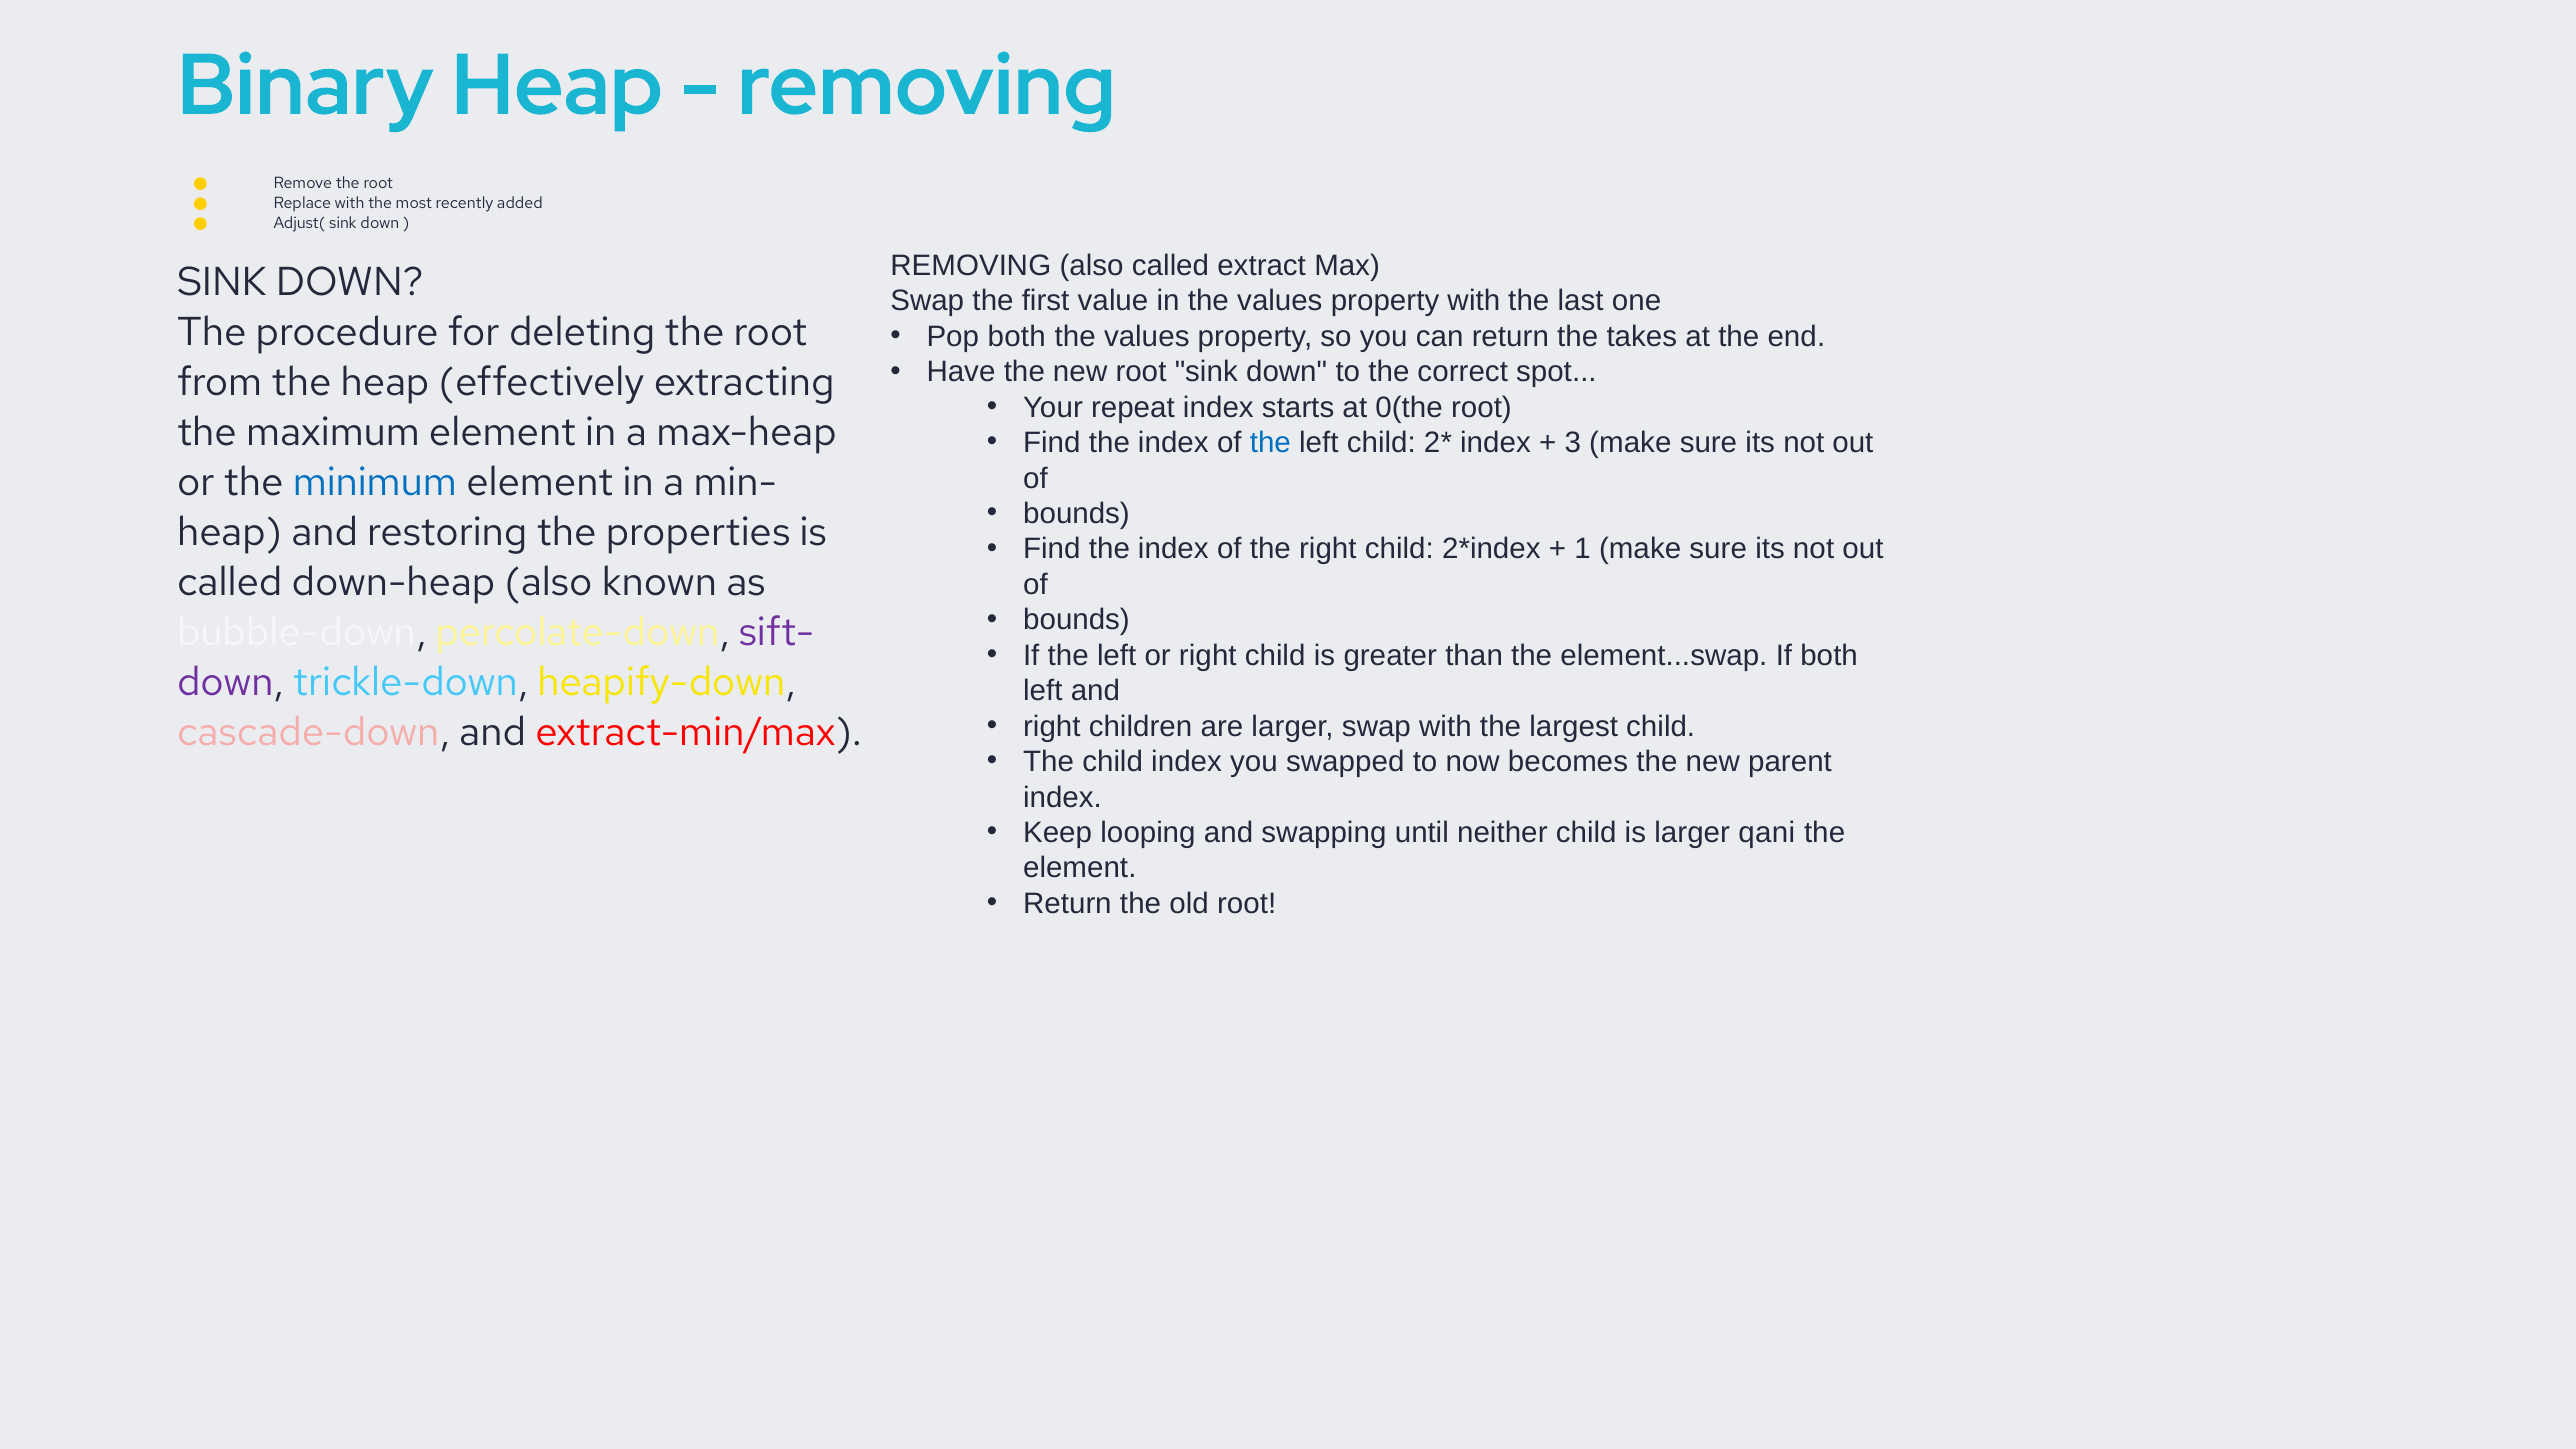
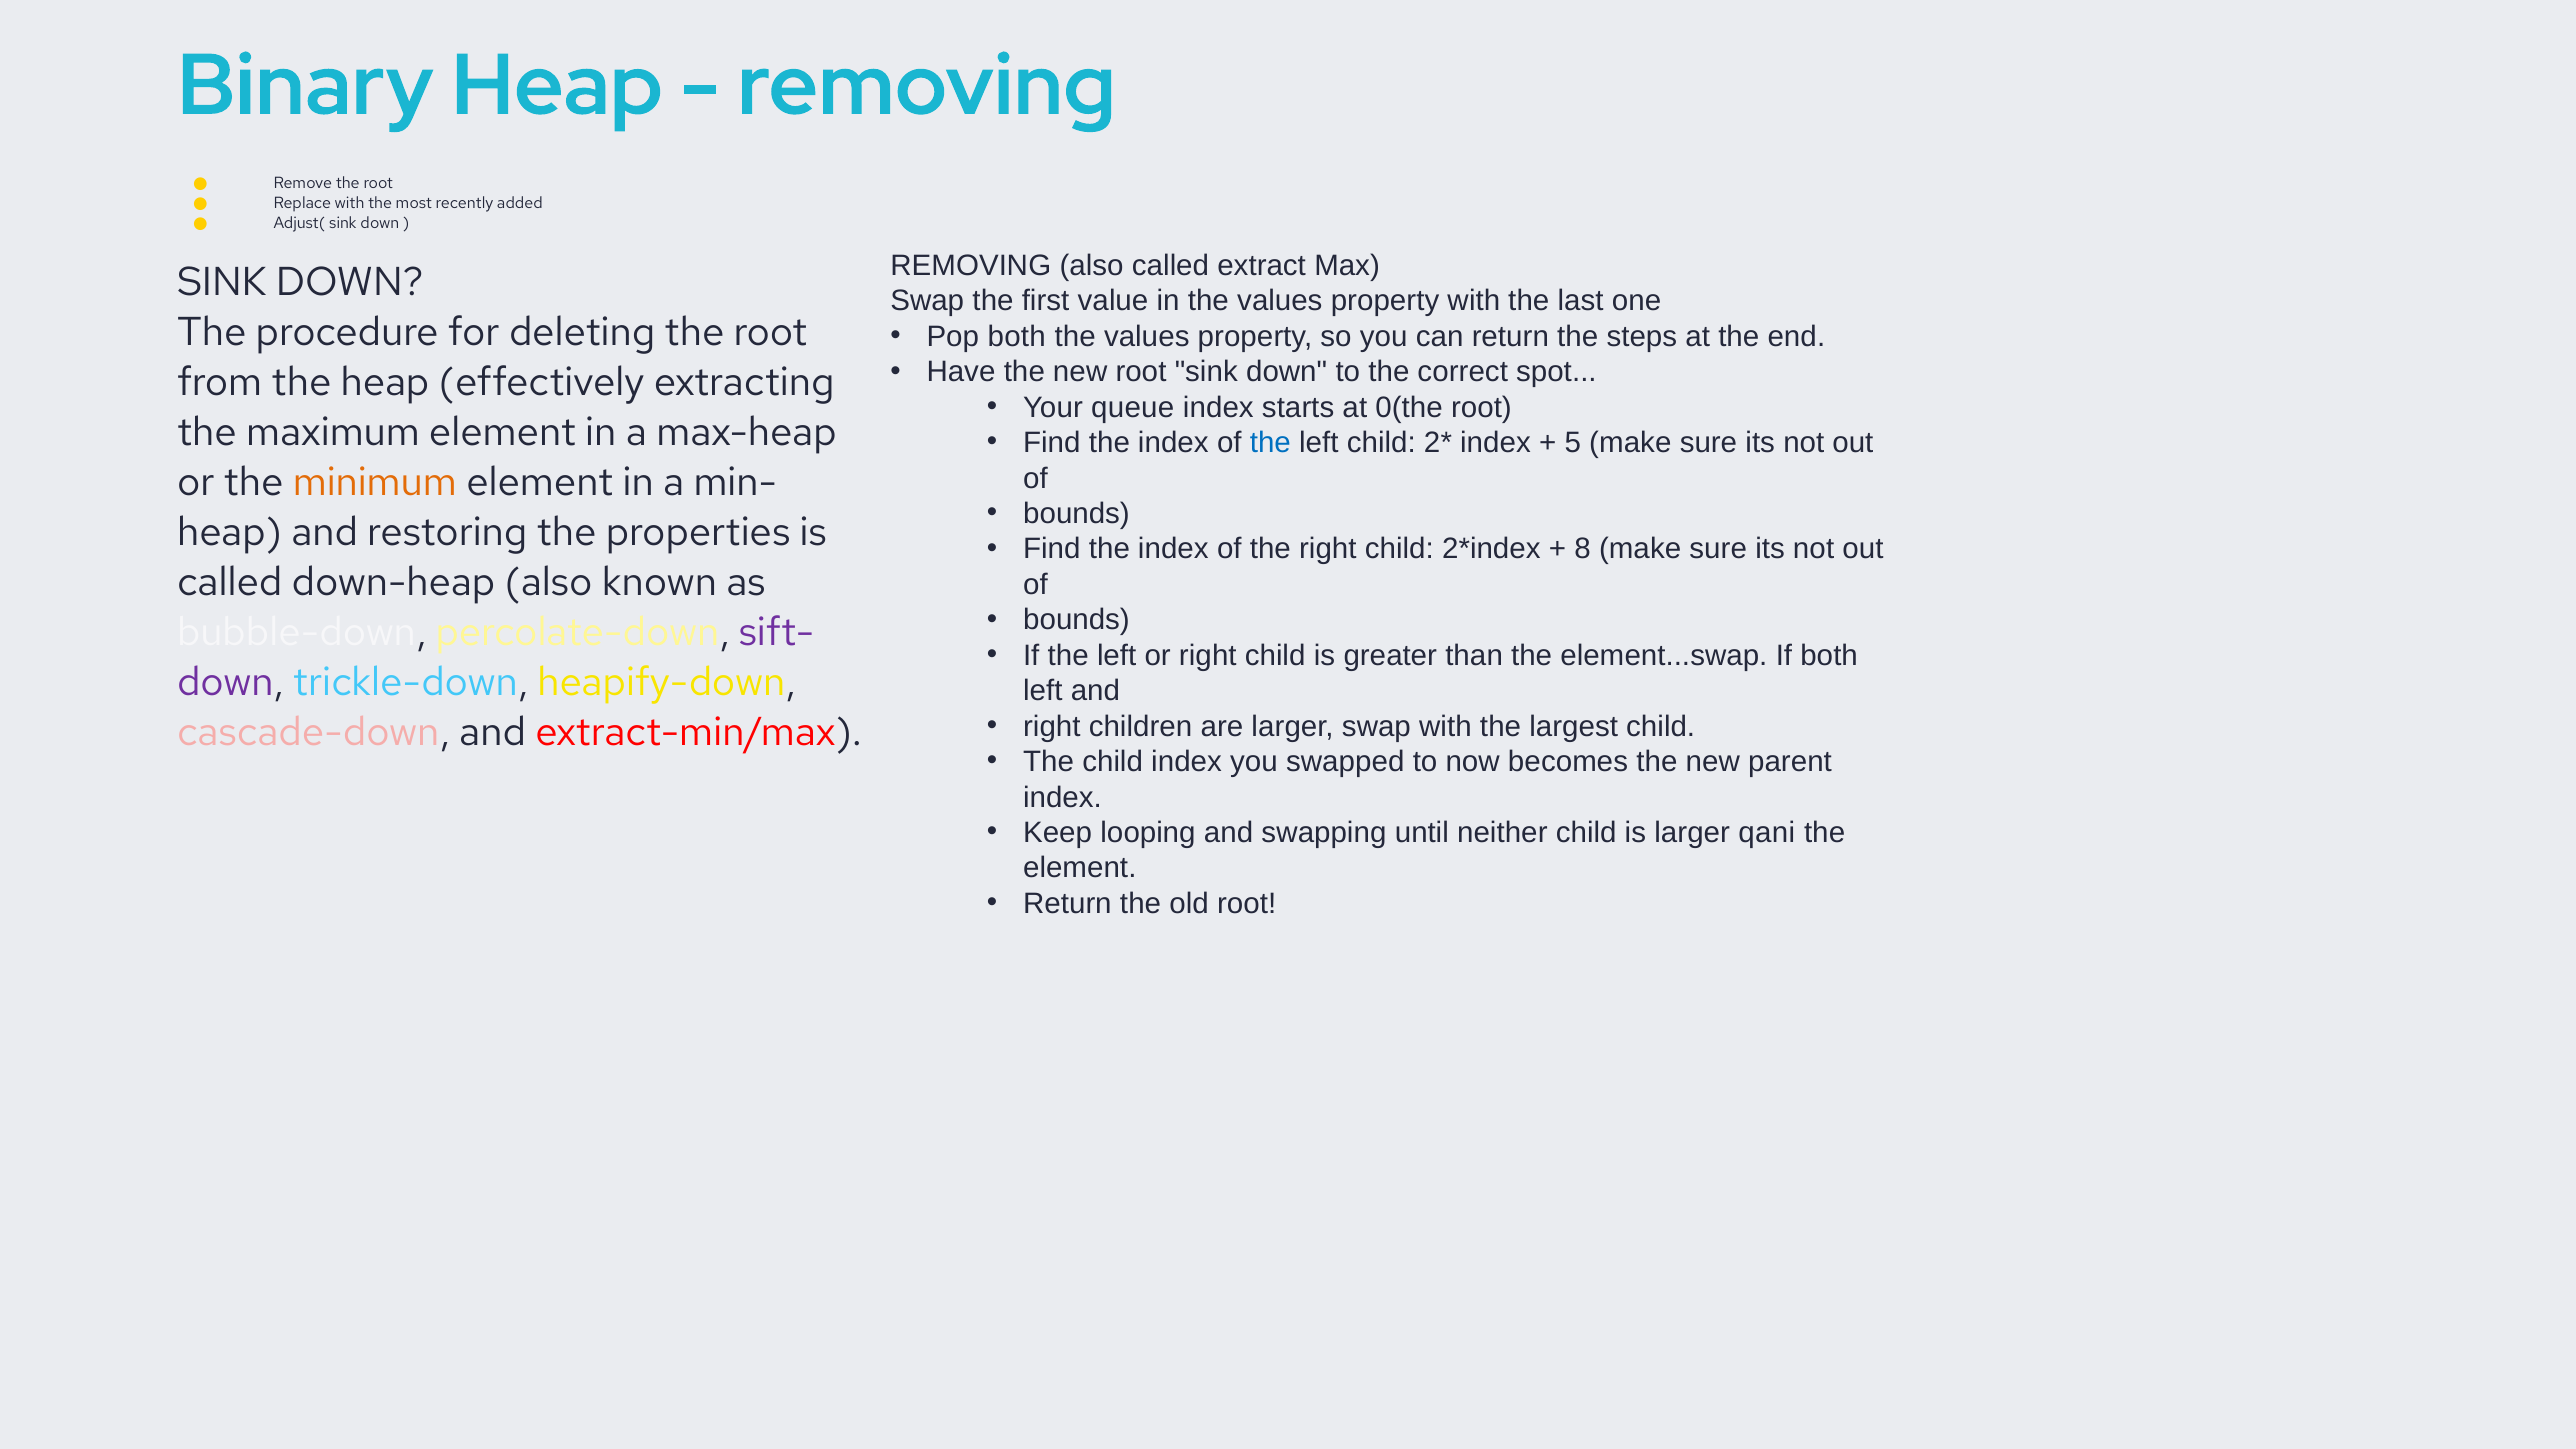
takes: takes -> steps
repeat: repeat -> queue
3: 3 -> 5
minimum colour: blue -> orange
1: 1 -> 8
